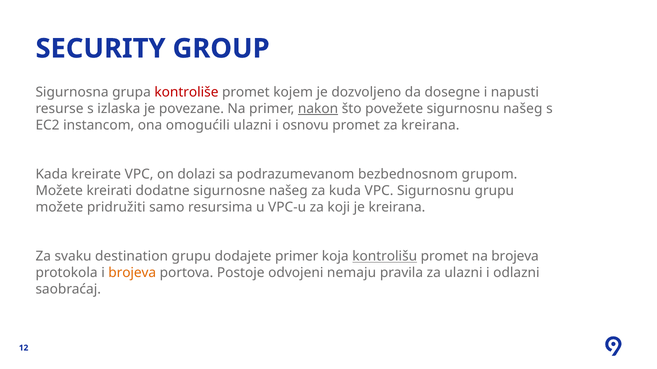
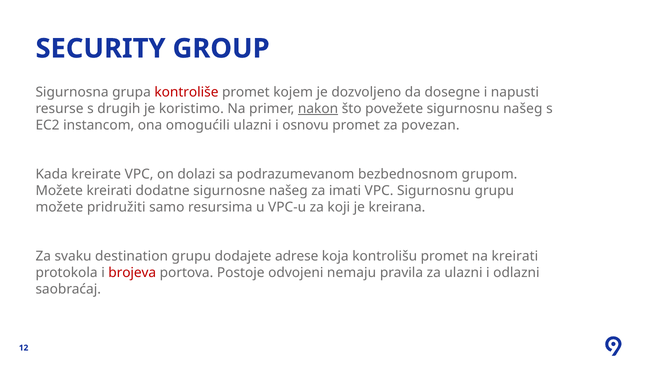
izlaska: izlaska -> drugih
povezane: povezane -> koristimo
za kreirana: kreirana -> povezan
kuda: kuda -> imati
dodajete primer: primer -> adrese
kontrolišu underline: present -> none
na brojeva: brojeva -> kreirati
brojeva at (132, 273) colour: orange -> red
